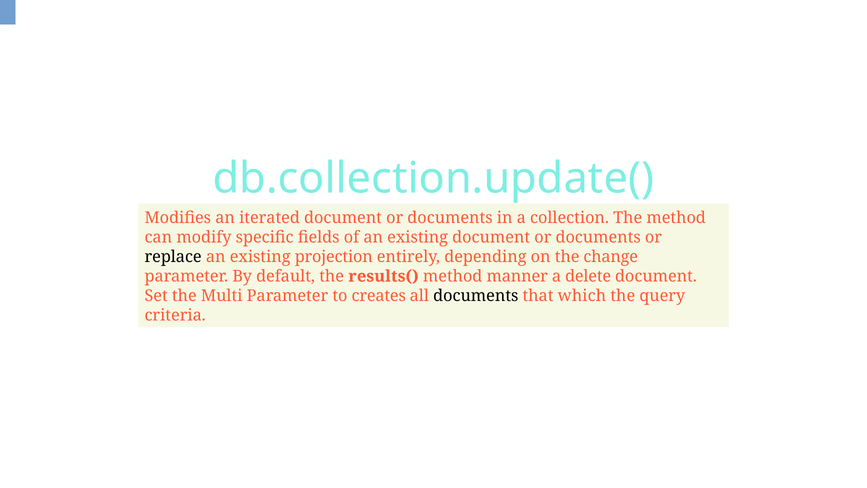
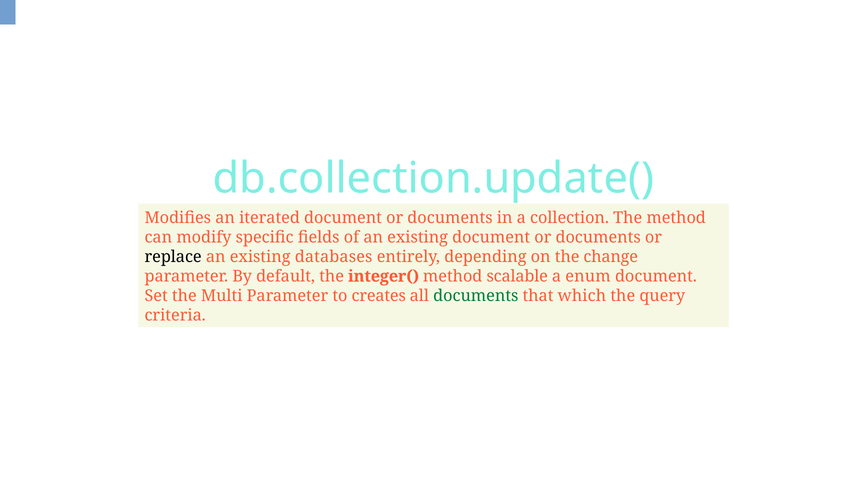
projection: projection -> databases
results(: results( -> integer(
manner: manner -> scalable
delete: delete -> enum
documents at (476, 296) colour: black -> green
